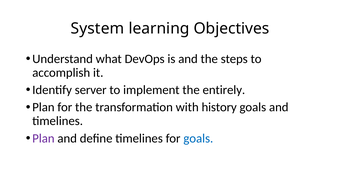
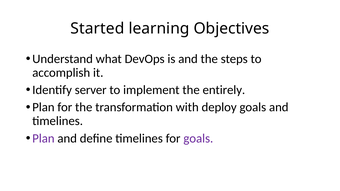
System: System -> Started
history: history -> deploy
goals at (198, 138) colour: blue -> purple
